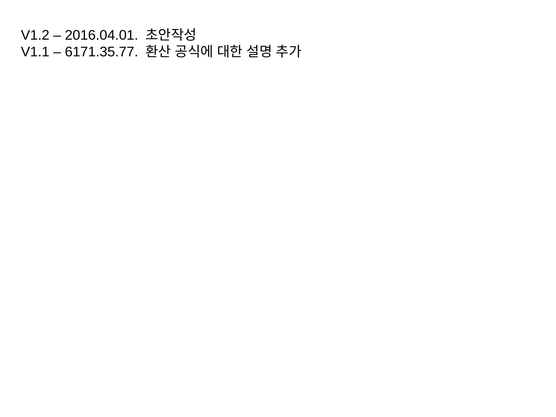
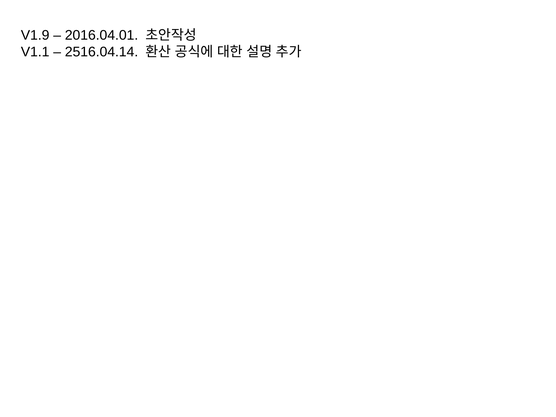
V1.2: V1.2 -> V1.9
6171.35.77: 6171.35.77 -> 2516.04.14
